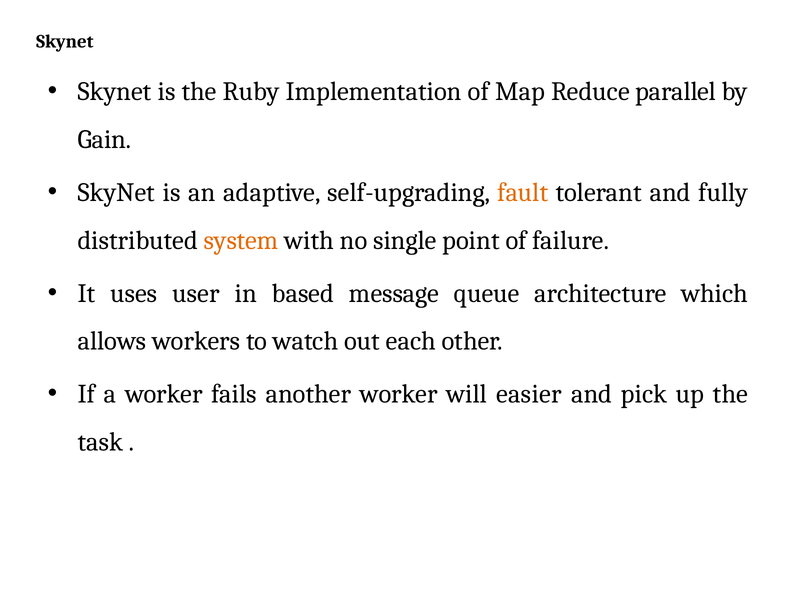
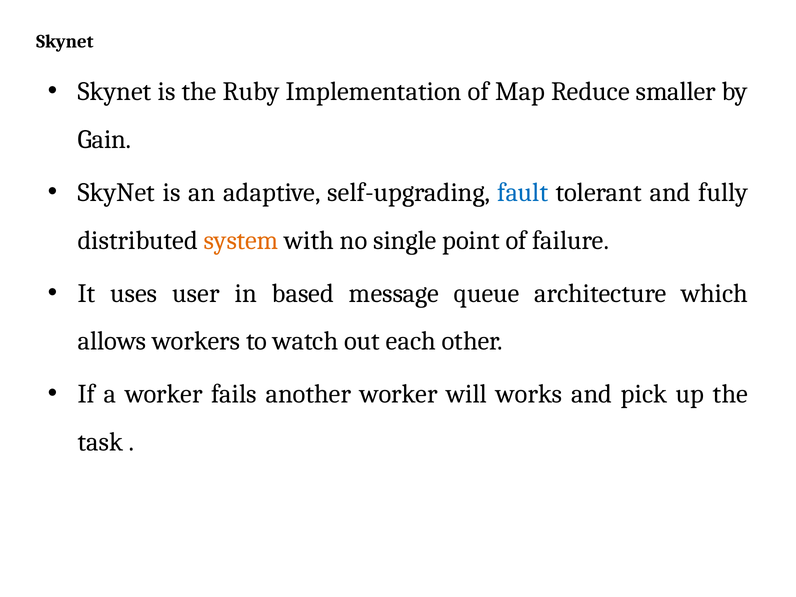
parallel: parallel -> smaller
fault colour: orange -> blue
easier: easier -> works
